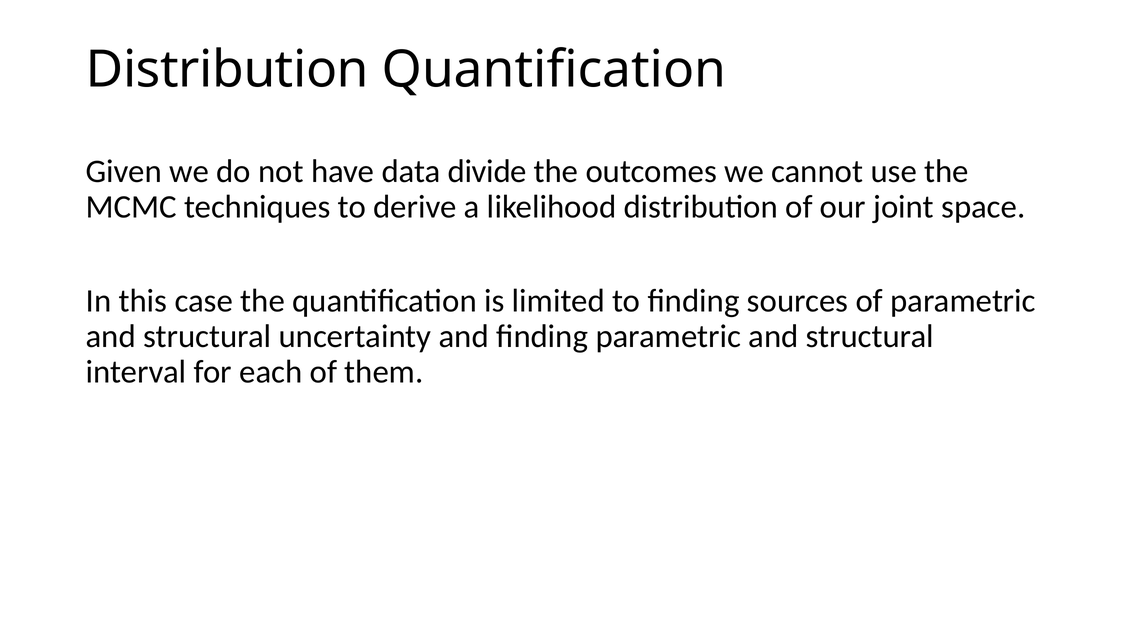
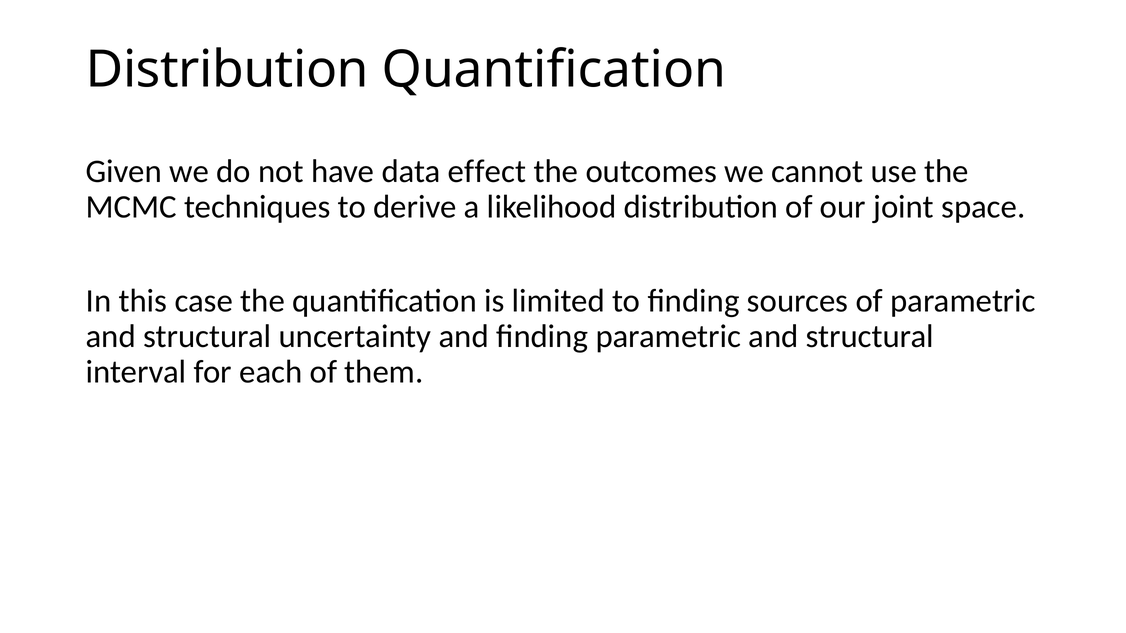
divide: divide -> effect
